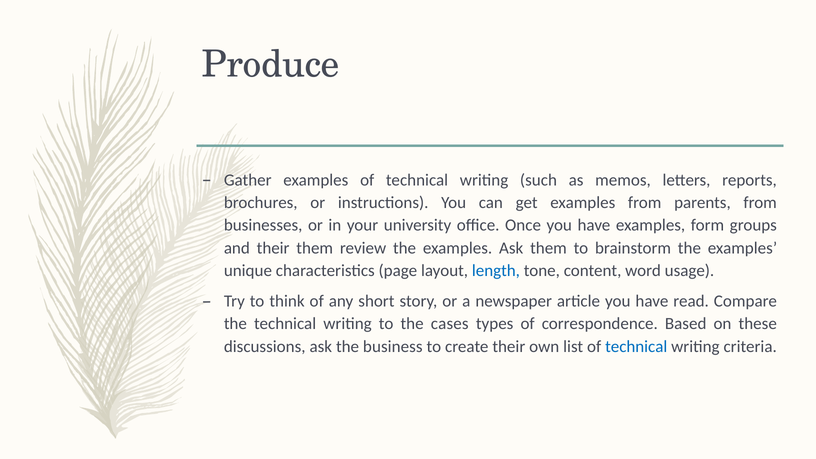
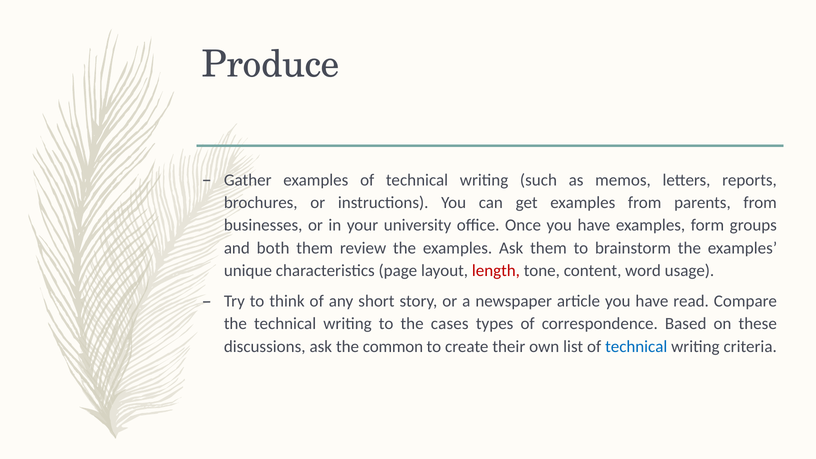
and their: their -> both
length colour: blue -> red
business: business -> common
